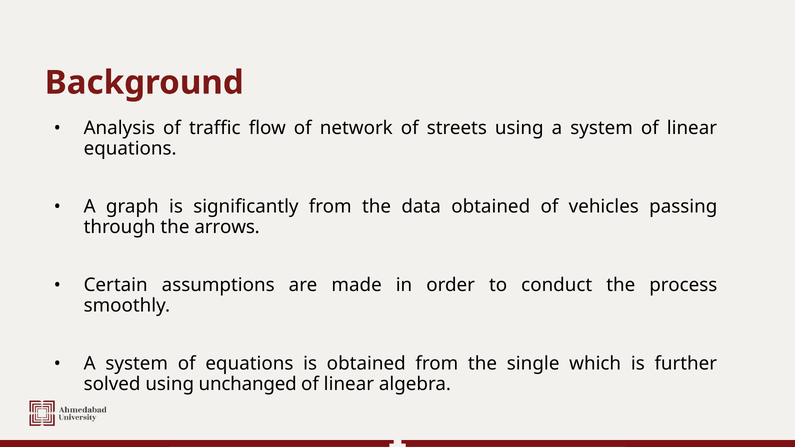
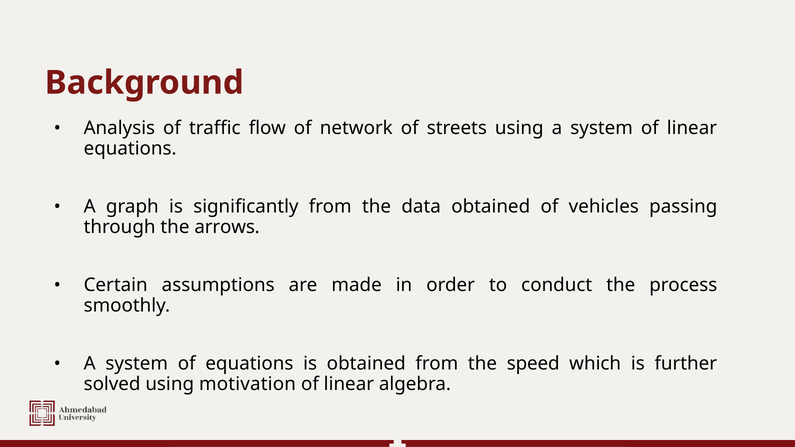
single: single -> speed
unchanged: unchanged -> motivation
